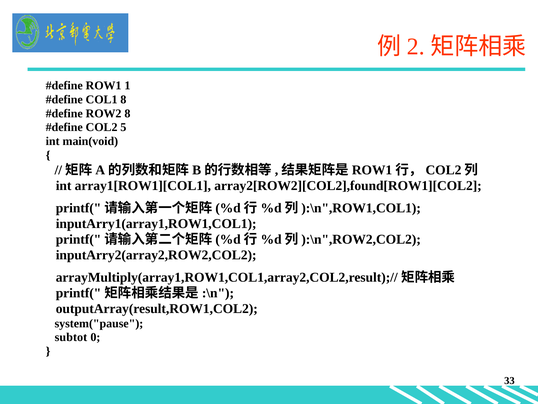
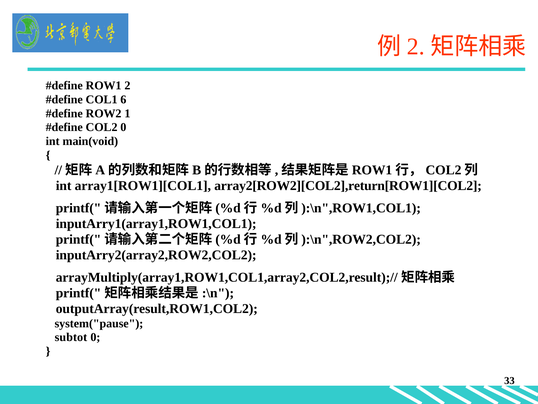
ROW1 1: 1 -> 2
COL1 8: 8 -> 6
ROW2 8: 8 -> 1
COL2 5: 5 -> 0
array2[ROW2][COL2],found[ROW1][COL2: array2[ROW2][COL2],found[ROW1][COL2 -> array2[ROW2][COL2],return[ROW1][COL2
